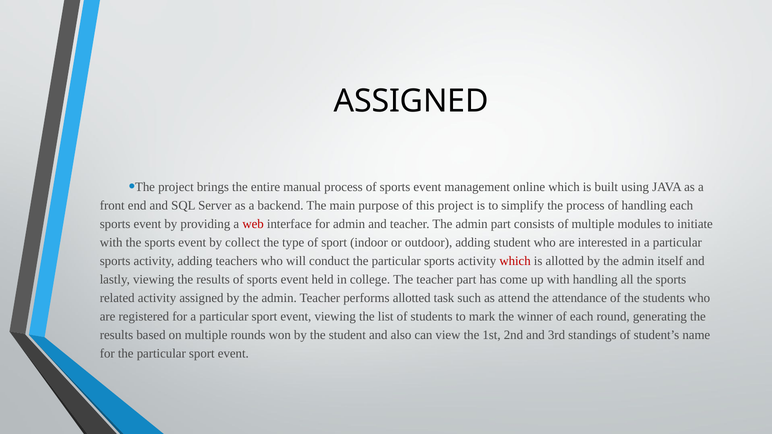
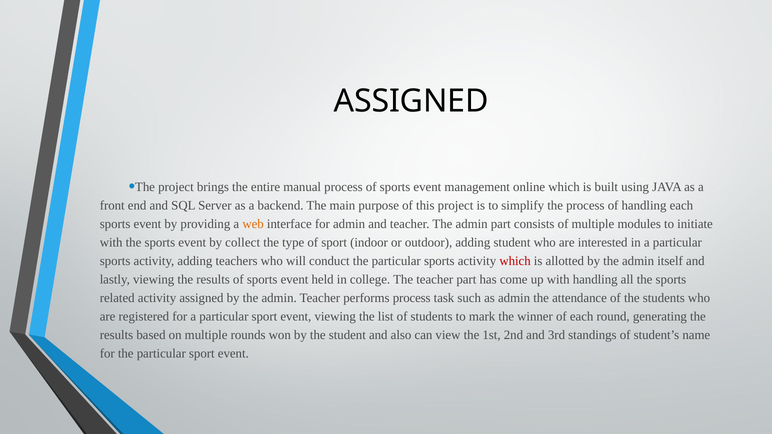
web colour: red -> orange
performs allotted: allotted -> process
as attend: attend -> admin
